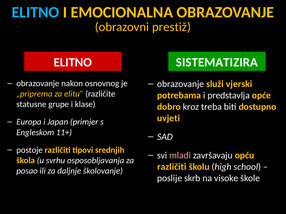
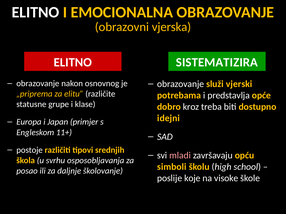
ELITNO at (35, 12) colour: light blue -> white
prestiž: prestiž -> vjerska
uvjeti: uvjeti -> idejni
različiti at (172, 167): različiti -> simboli
skrb: skrb -> koje
